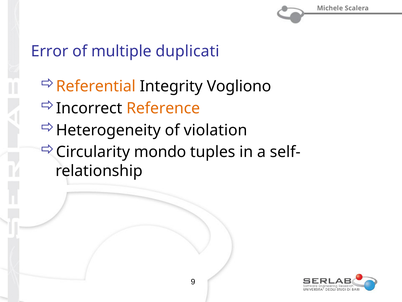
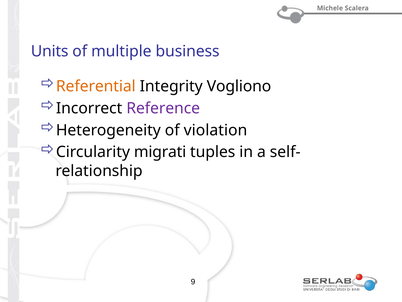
Error: Error -> Units
duplicati: duplicati -> business
Reference colour: orange -> purple
mondo: mondo -> migrati
